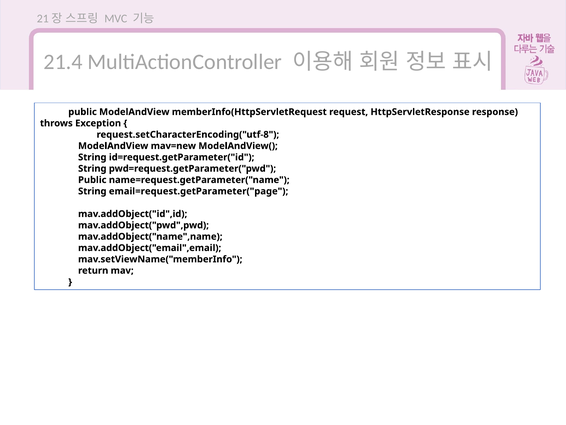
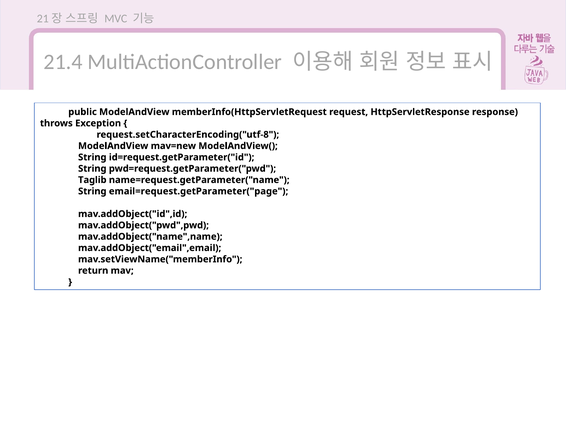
Public at (92, 180): Public -> Taglib
